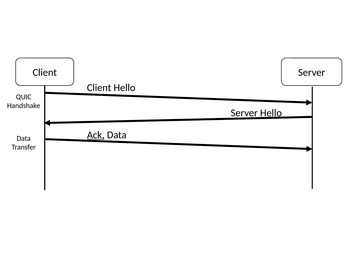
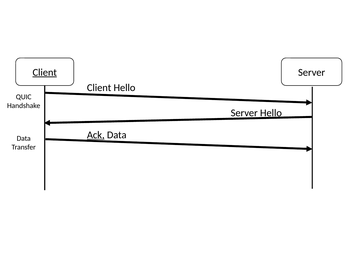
Client at (45, 72) underline: none -> present
